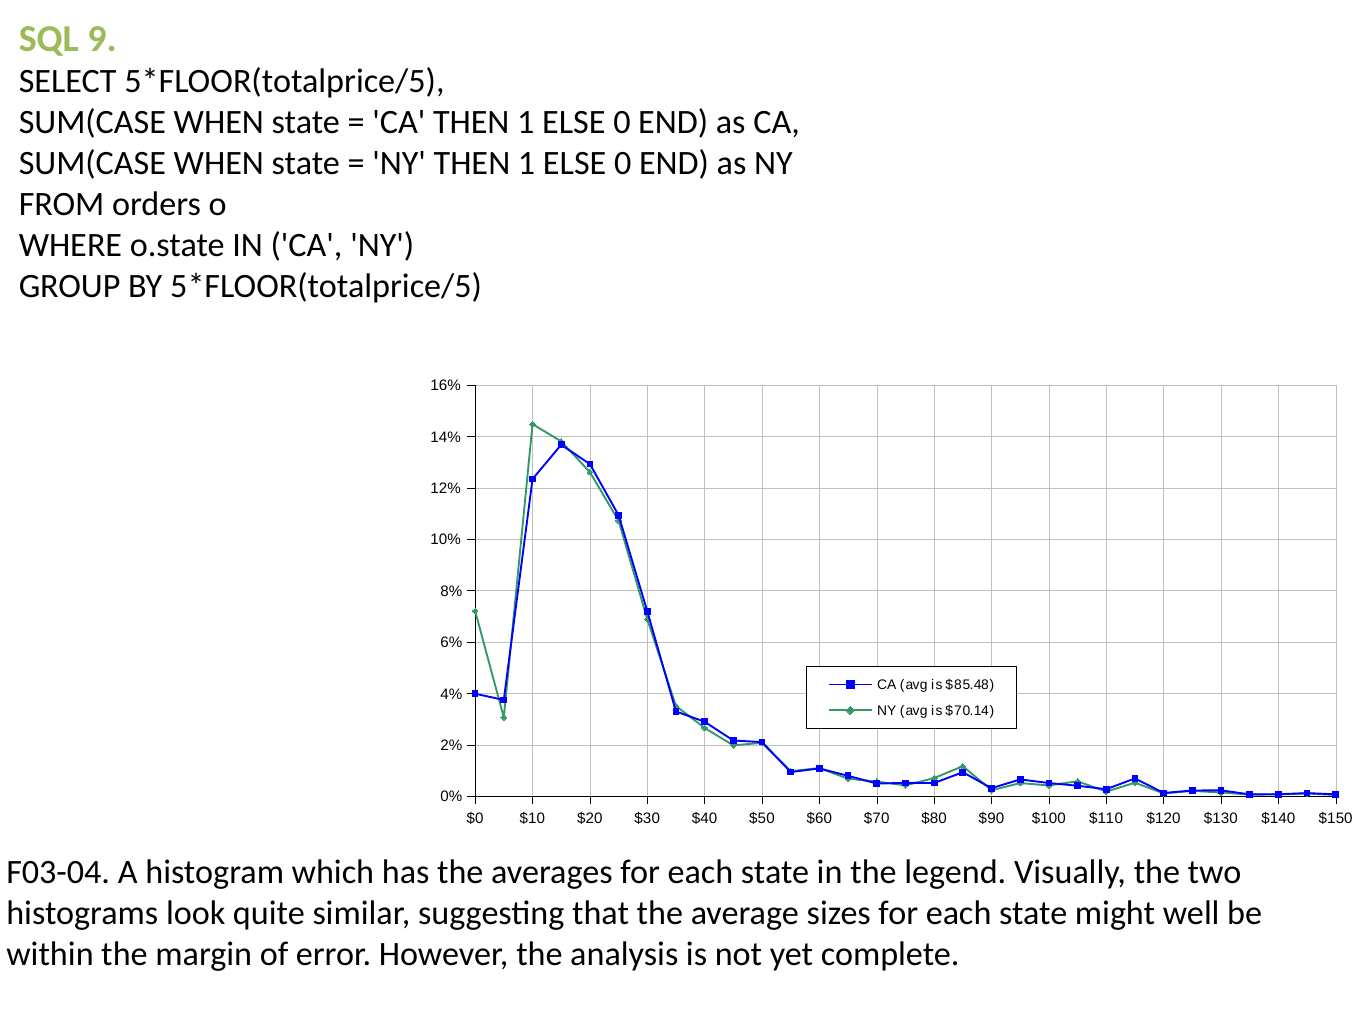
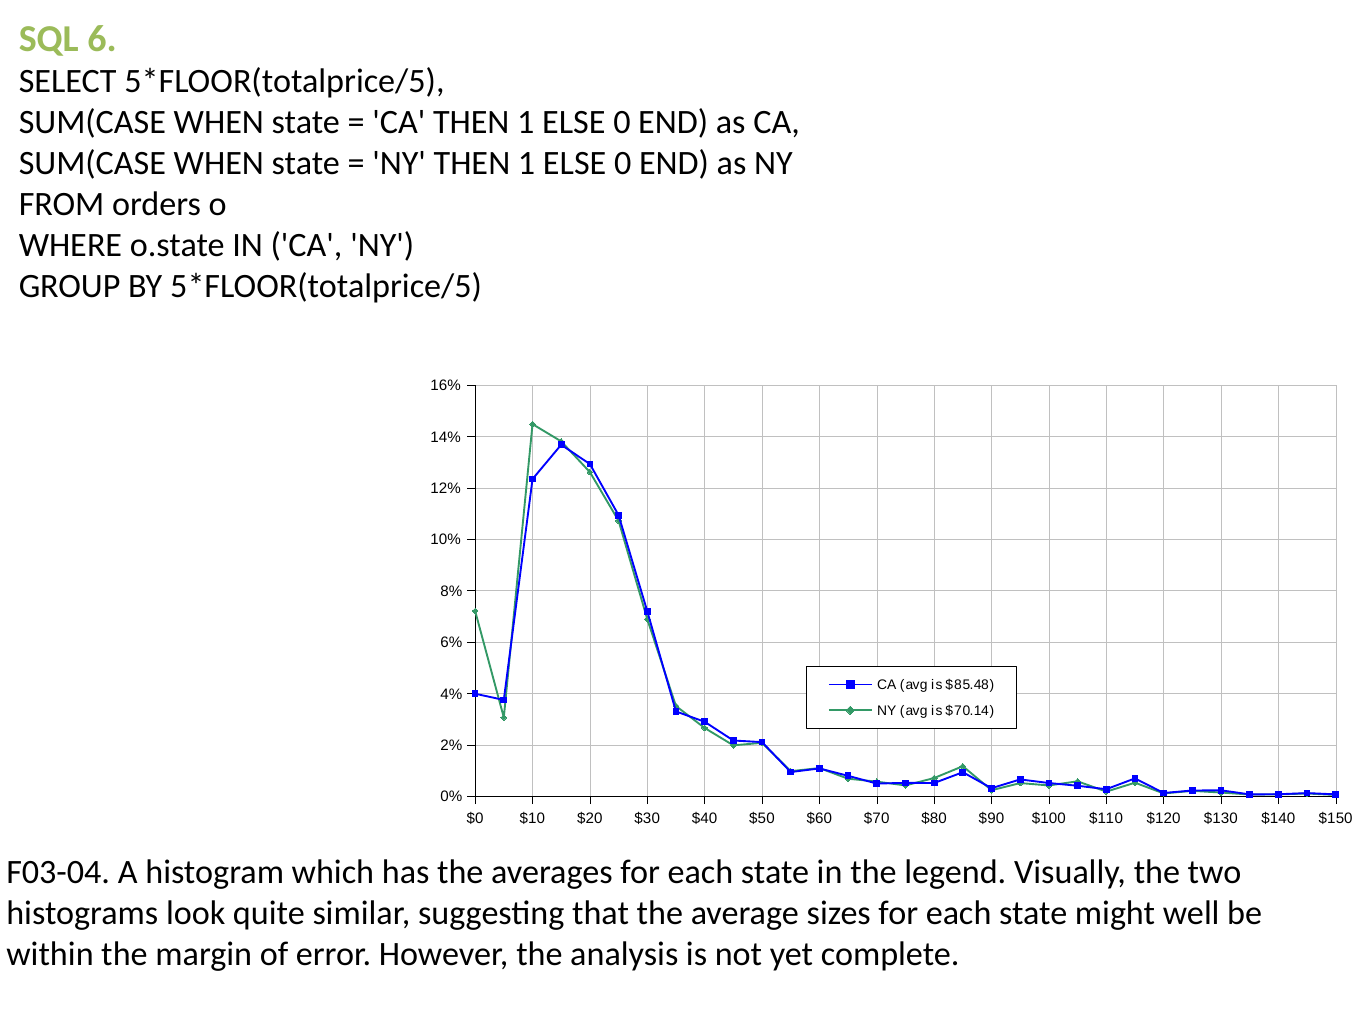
9: 9 -> 6
